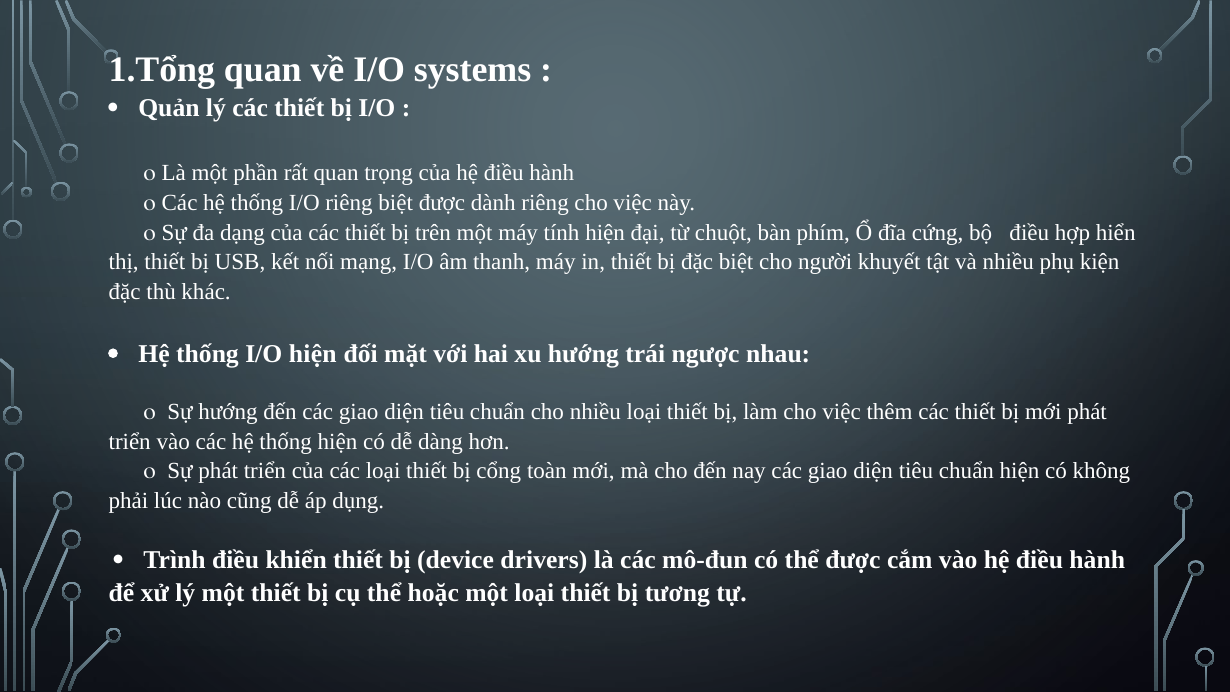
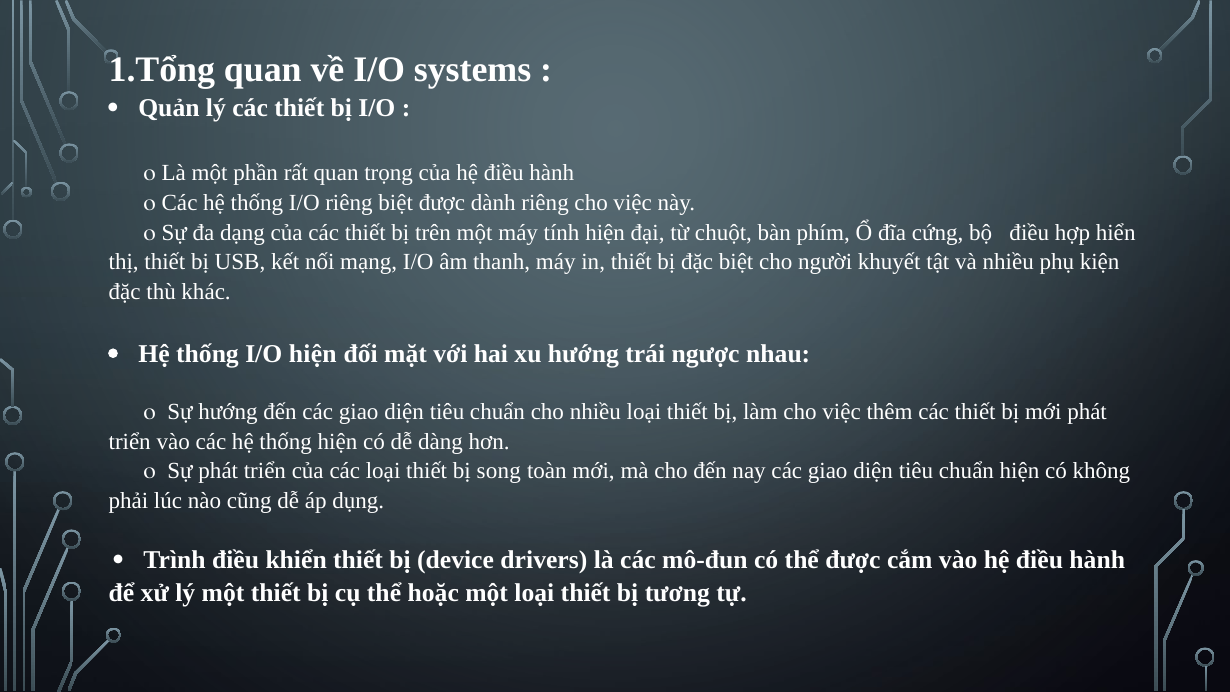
cổng: cổng -> song
